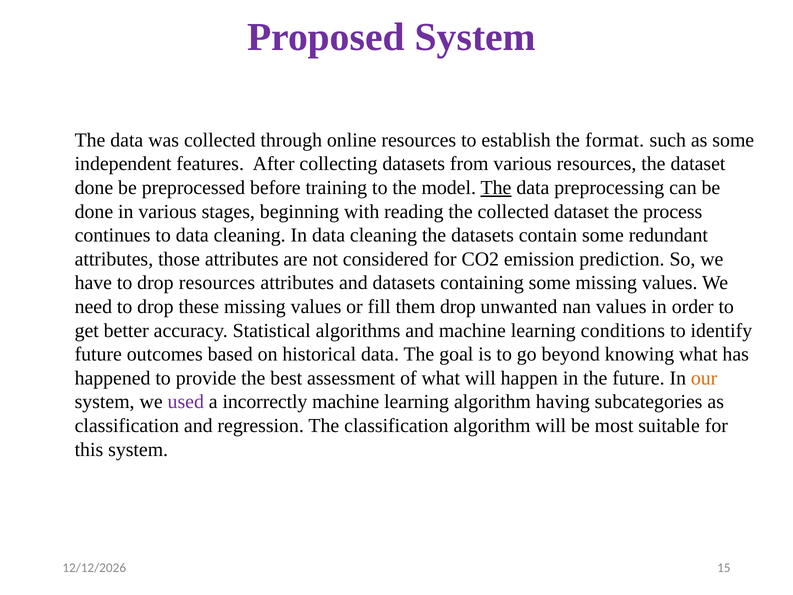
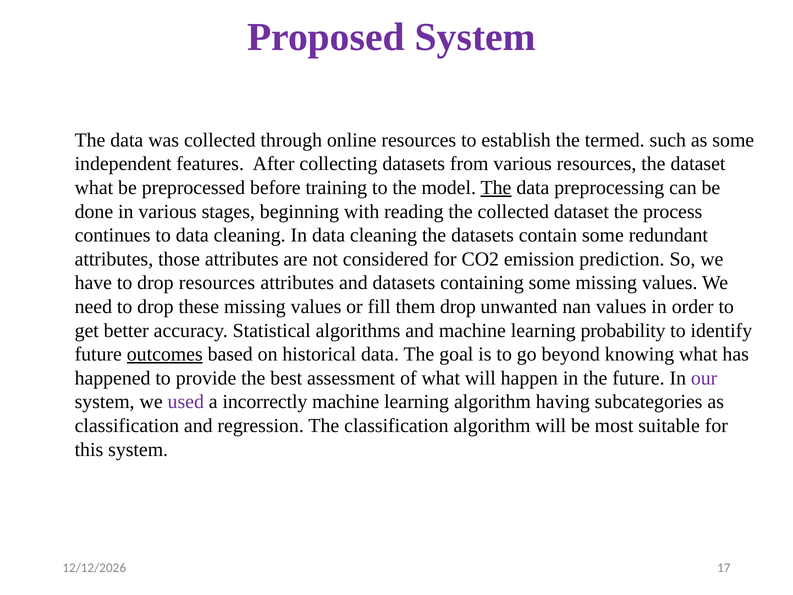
format: format -> termed
done at (94, 188): done -> what
conditions: conditions -> probability
outcomes underline: none -> present
our colour: orange -> purple
15: 15 -> 17
